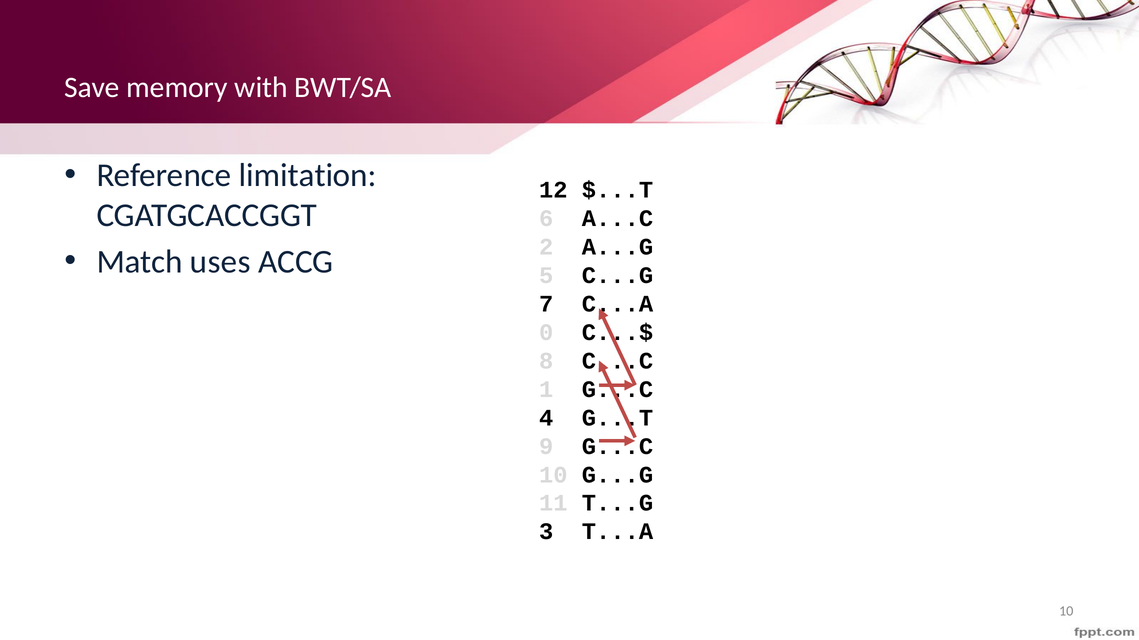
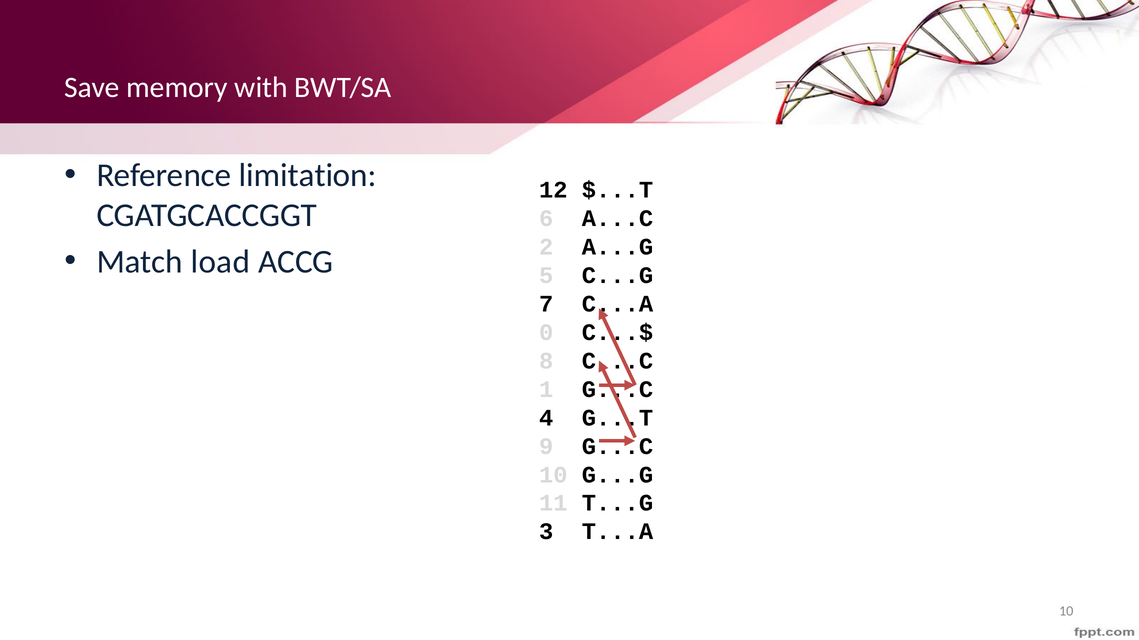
uses: uses -> load
